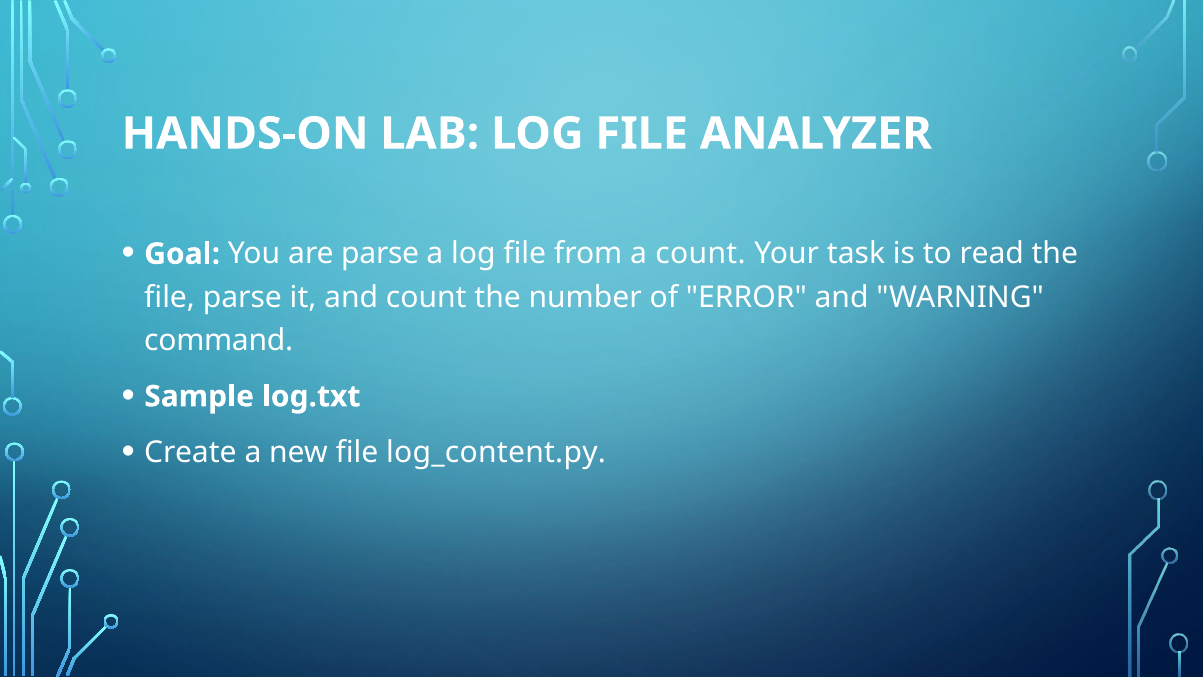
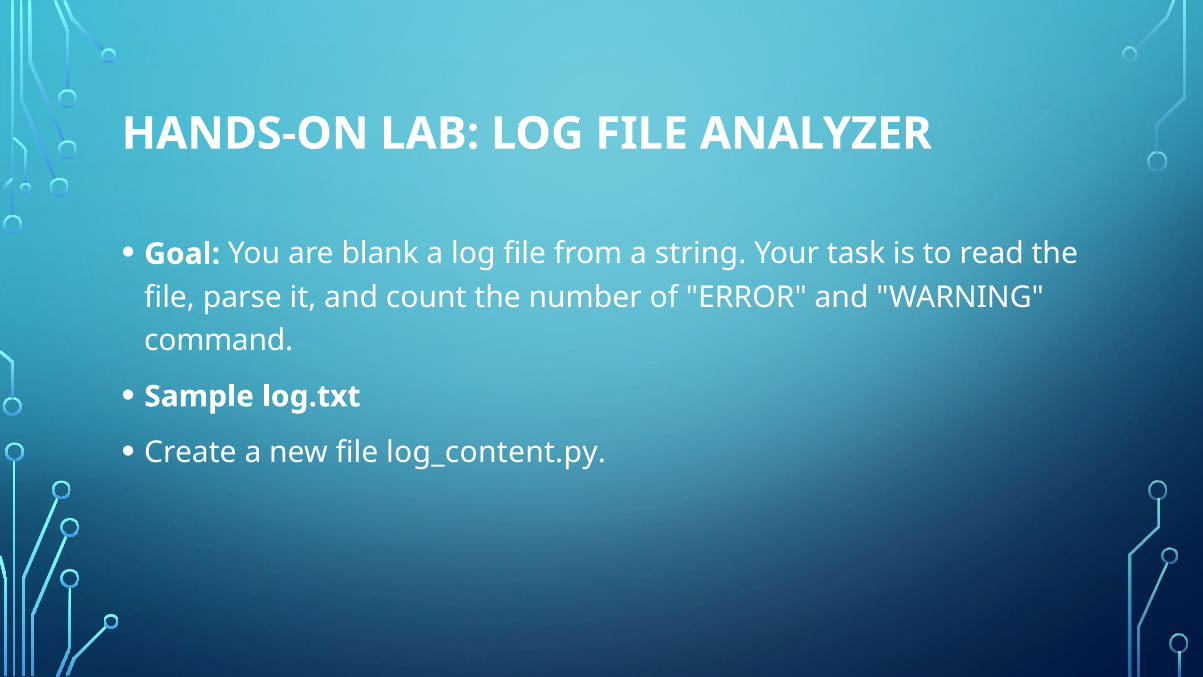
are parse: parse -> blank
a count: count -> string
